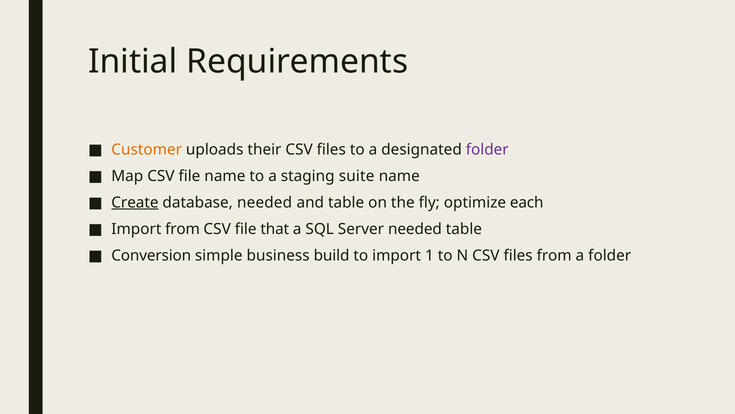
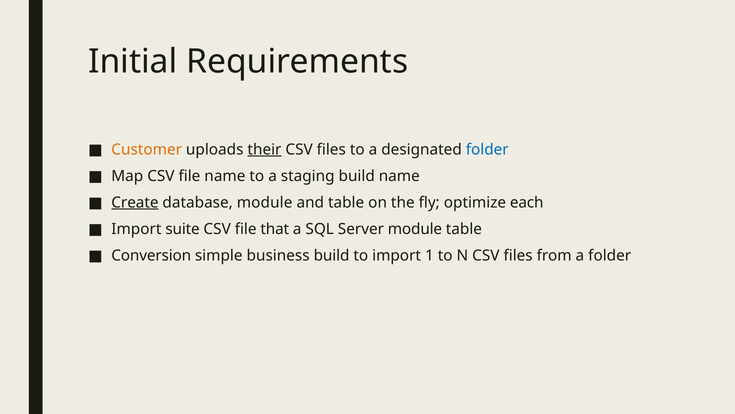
their underline: none -> present
folder at (487, 149) colour: purple -> blue
staging suite: suite -> build
database needed: needed -> module
Import from: from -> suite
Server needed: needed -> module
